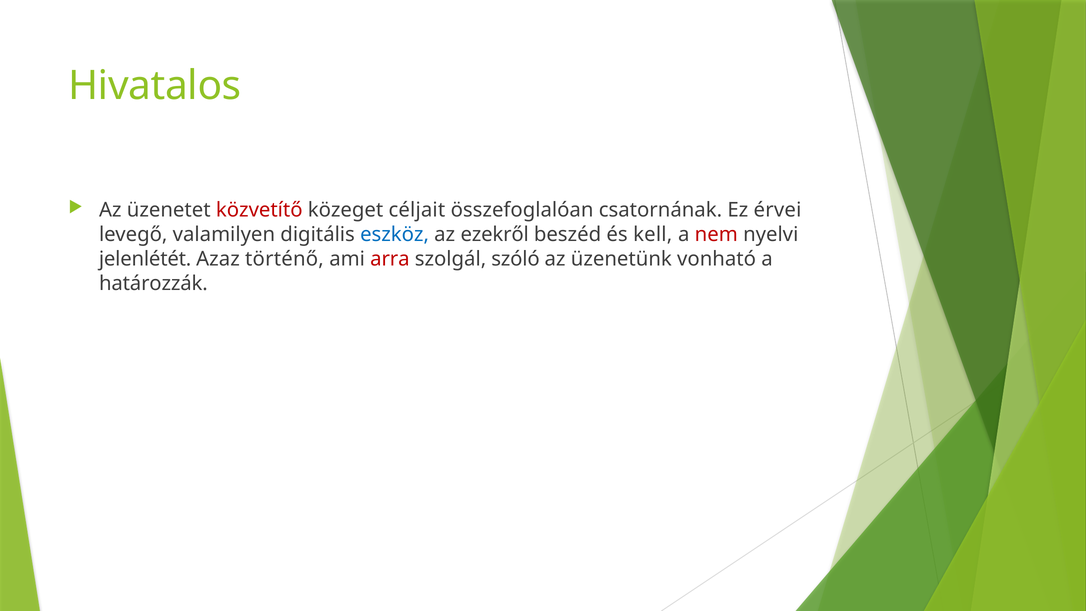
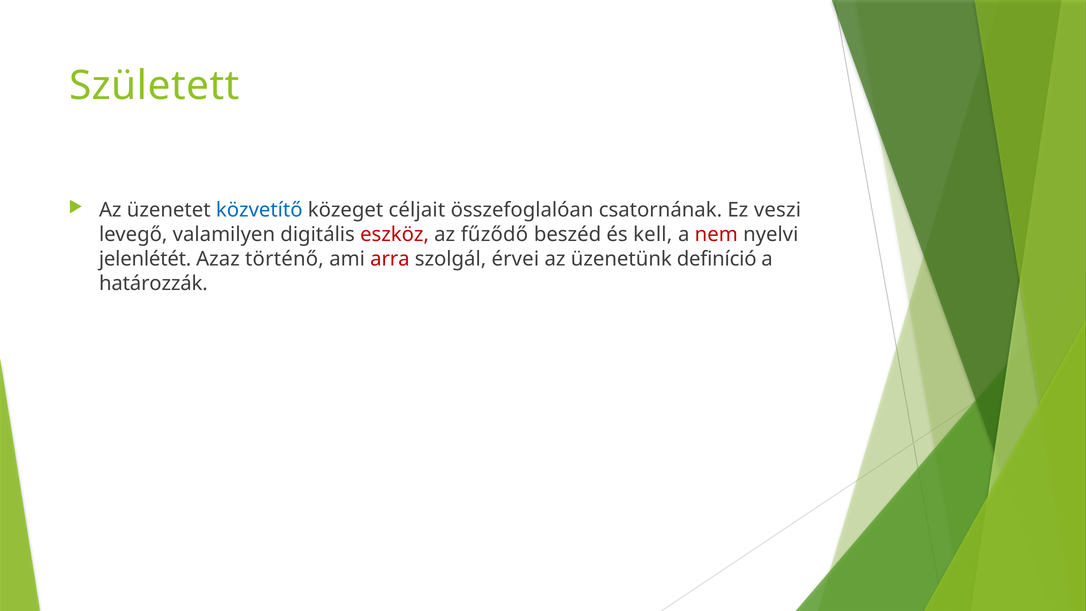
Hivatalos: Hivatalos -> Született
közvetítő colour: red -> blue
érvei: érvei -> veszi
eszköz colour: blue -> red
ezekről: ezekről -> fűződő
szóló: szóló -> érvei
vonható: vonható -> definíció
